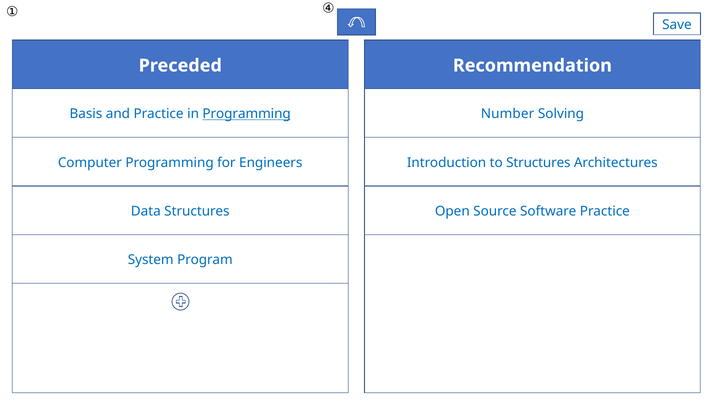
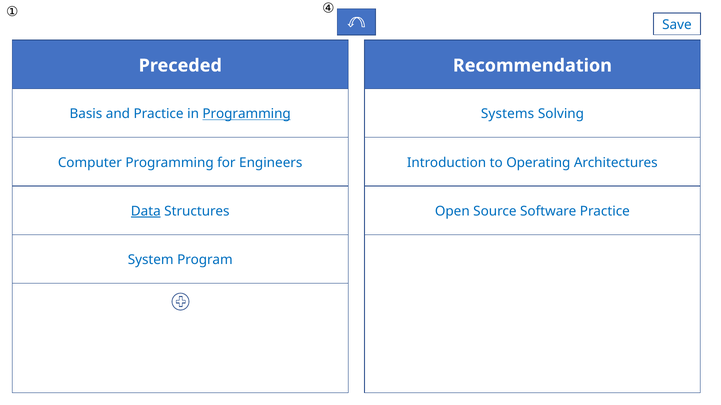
Number: Number -> Systems
to Structures: Structures -> Operating
Data underline: none -> present
